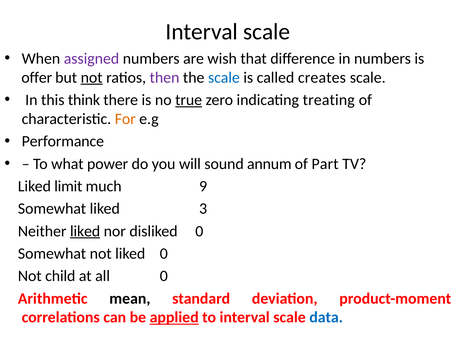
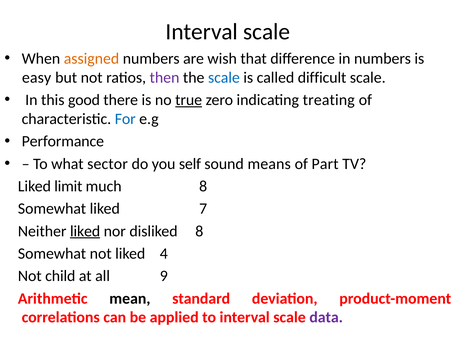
assigned colour: purple -> orange
offer: offer -> easy
not at (92, 77) underline: present -> none
creates: creates -> difficult
think: think -> good
For colour: orange -> blue
power: power -> sector
will: will -> self
annum: annum -> means
much 9: 9 -> 8
3: 3 -> 7
disliked 0: 0 -> 8
liked 0: 0 -> 4
all 0: 0 -> 9
applied underline: present -> none
data colour: blue -> purple
